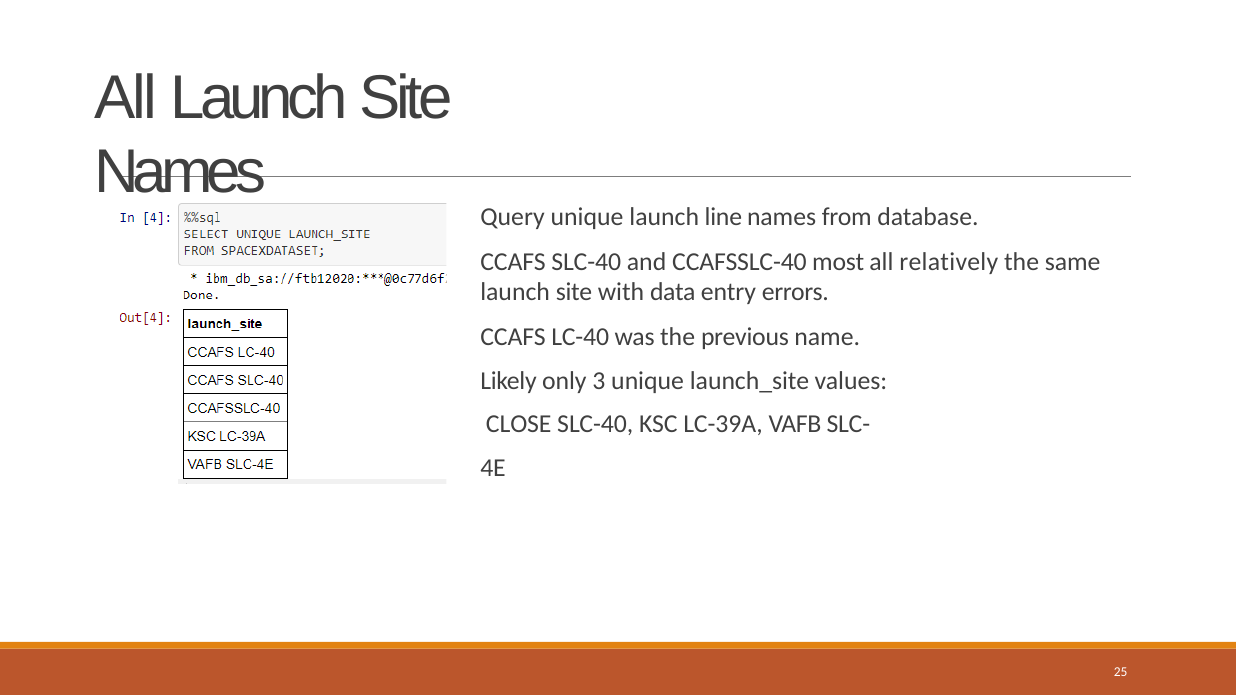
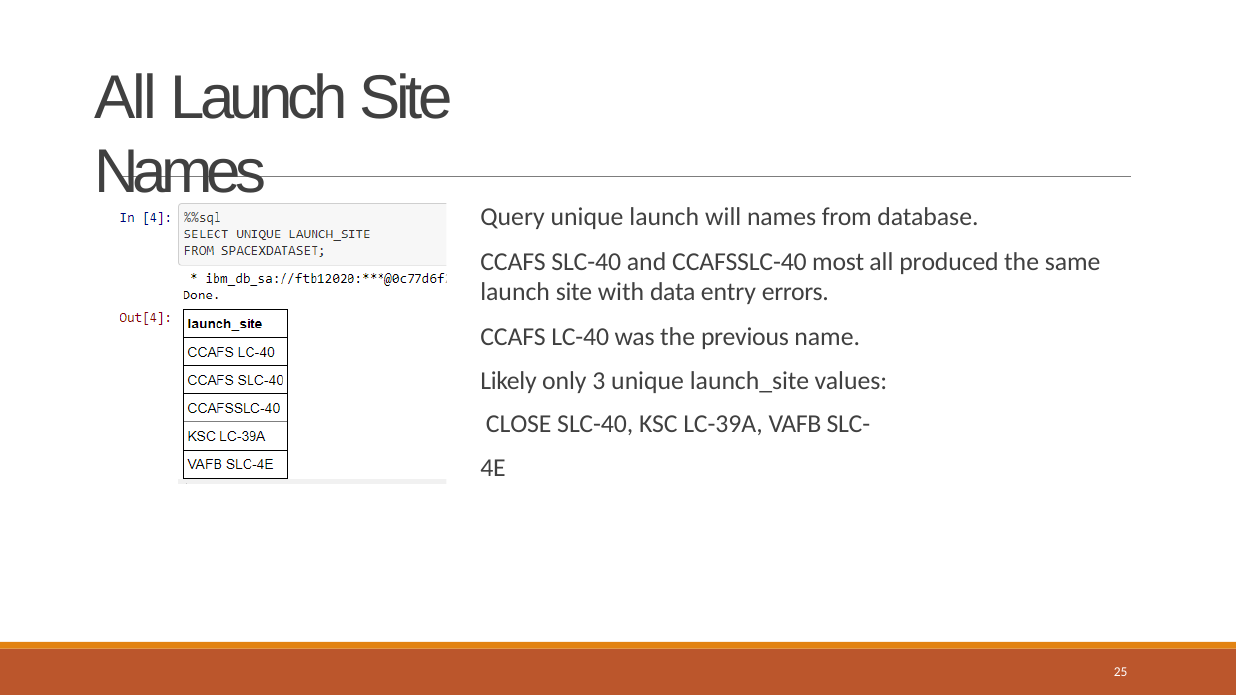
line: line -> will
relatively: relatively -> produced
